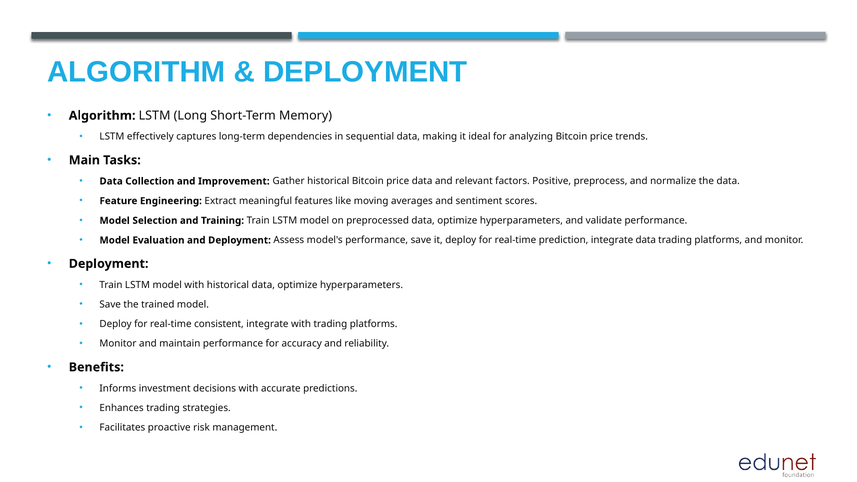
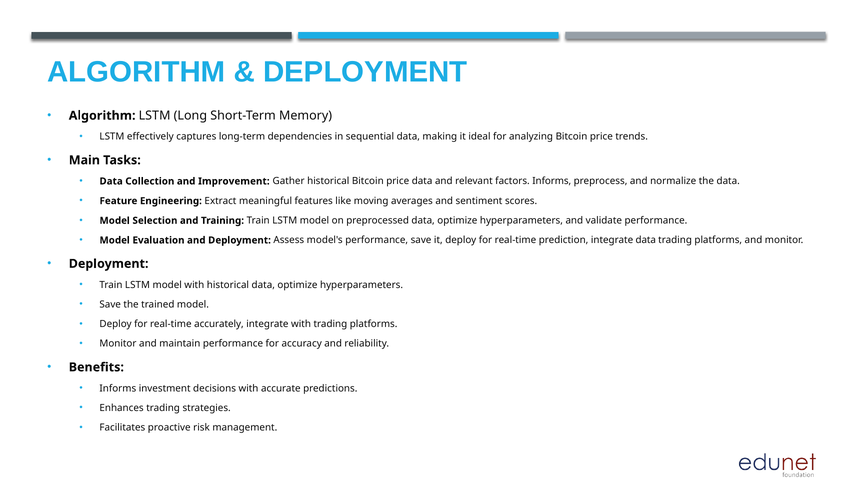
factors Positive: Positive -> Informs
consistent: consistent -> accurately
